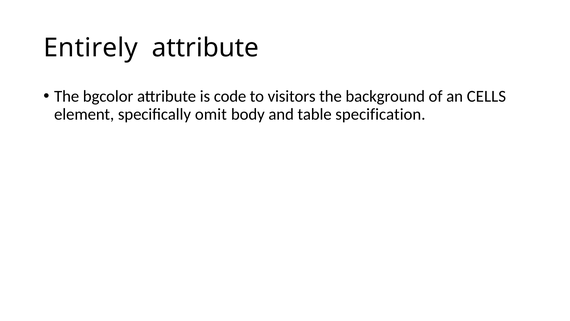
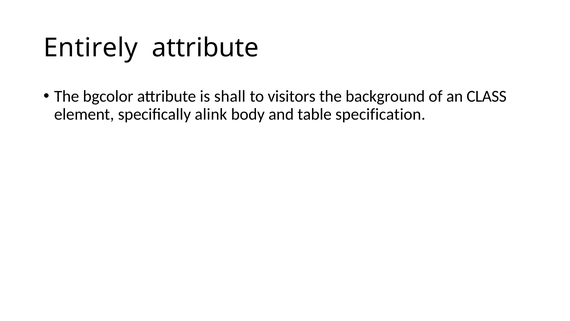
code: code -> shall
CELLS: CELLS -> CLASS
omit: omit -> alink
